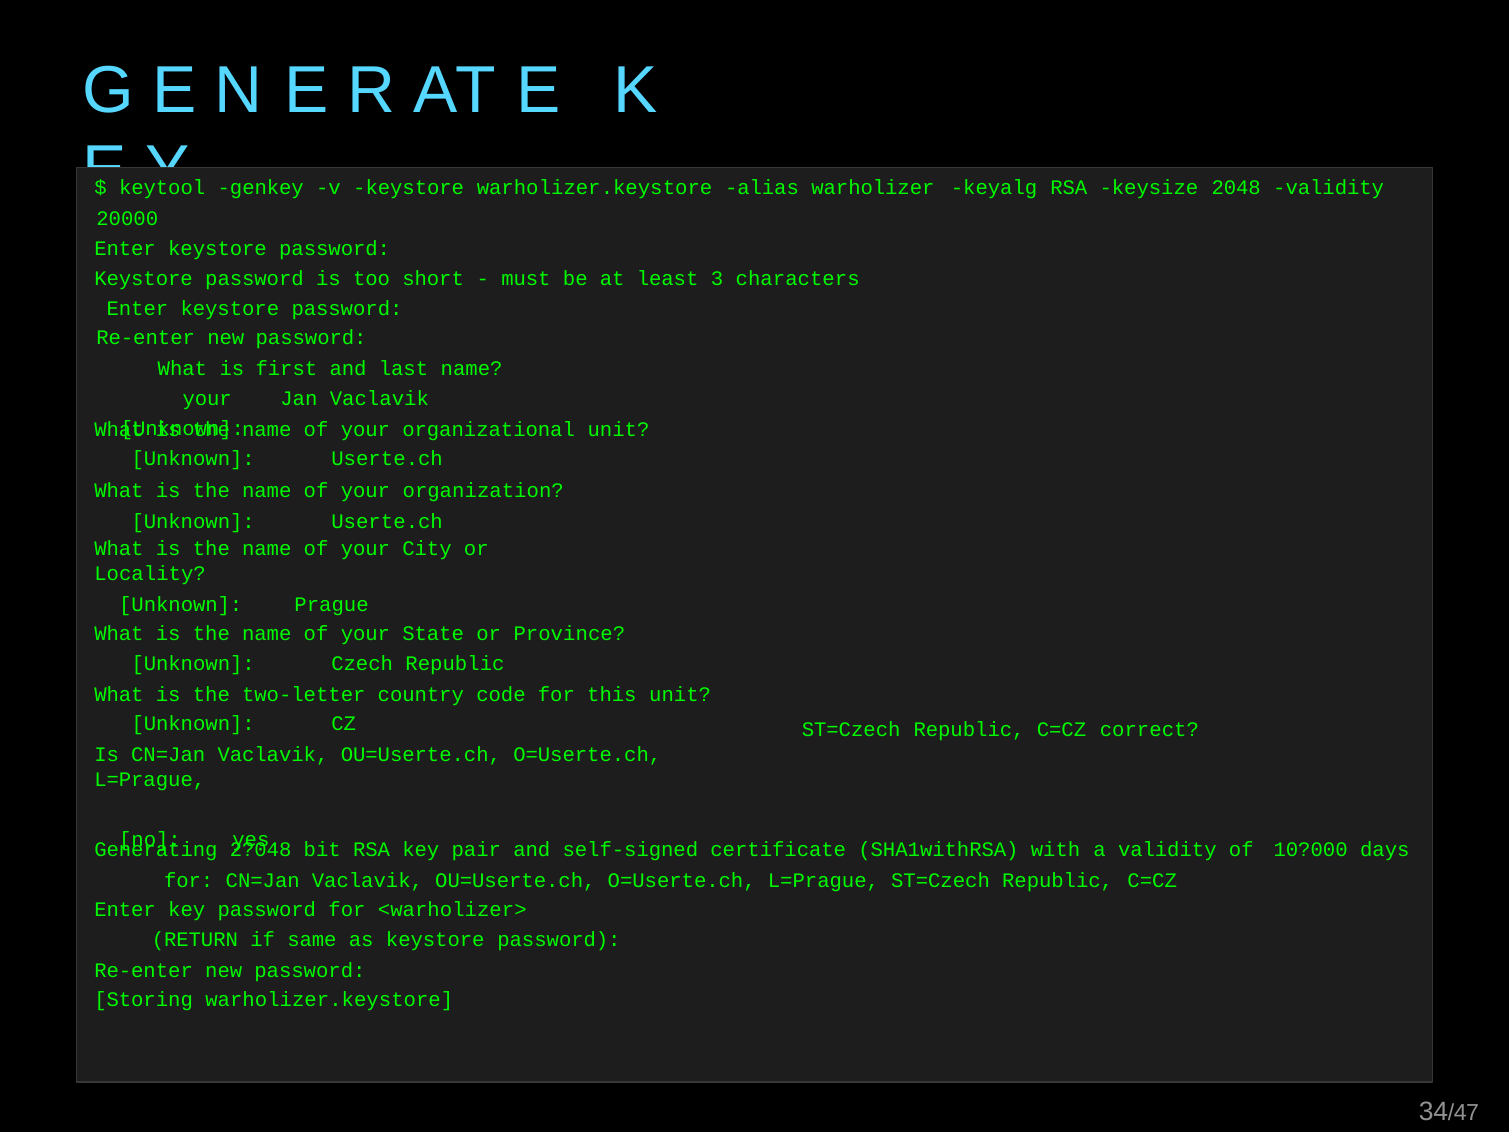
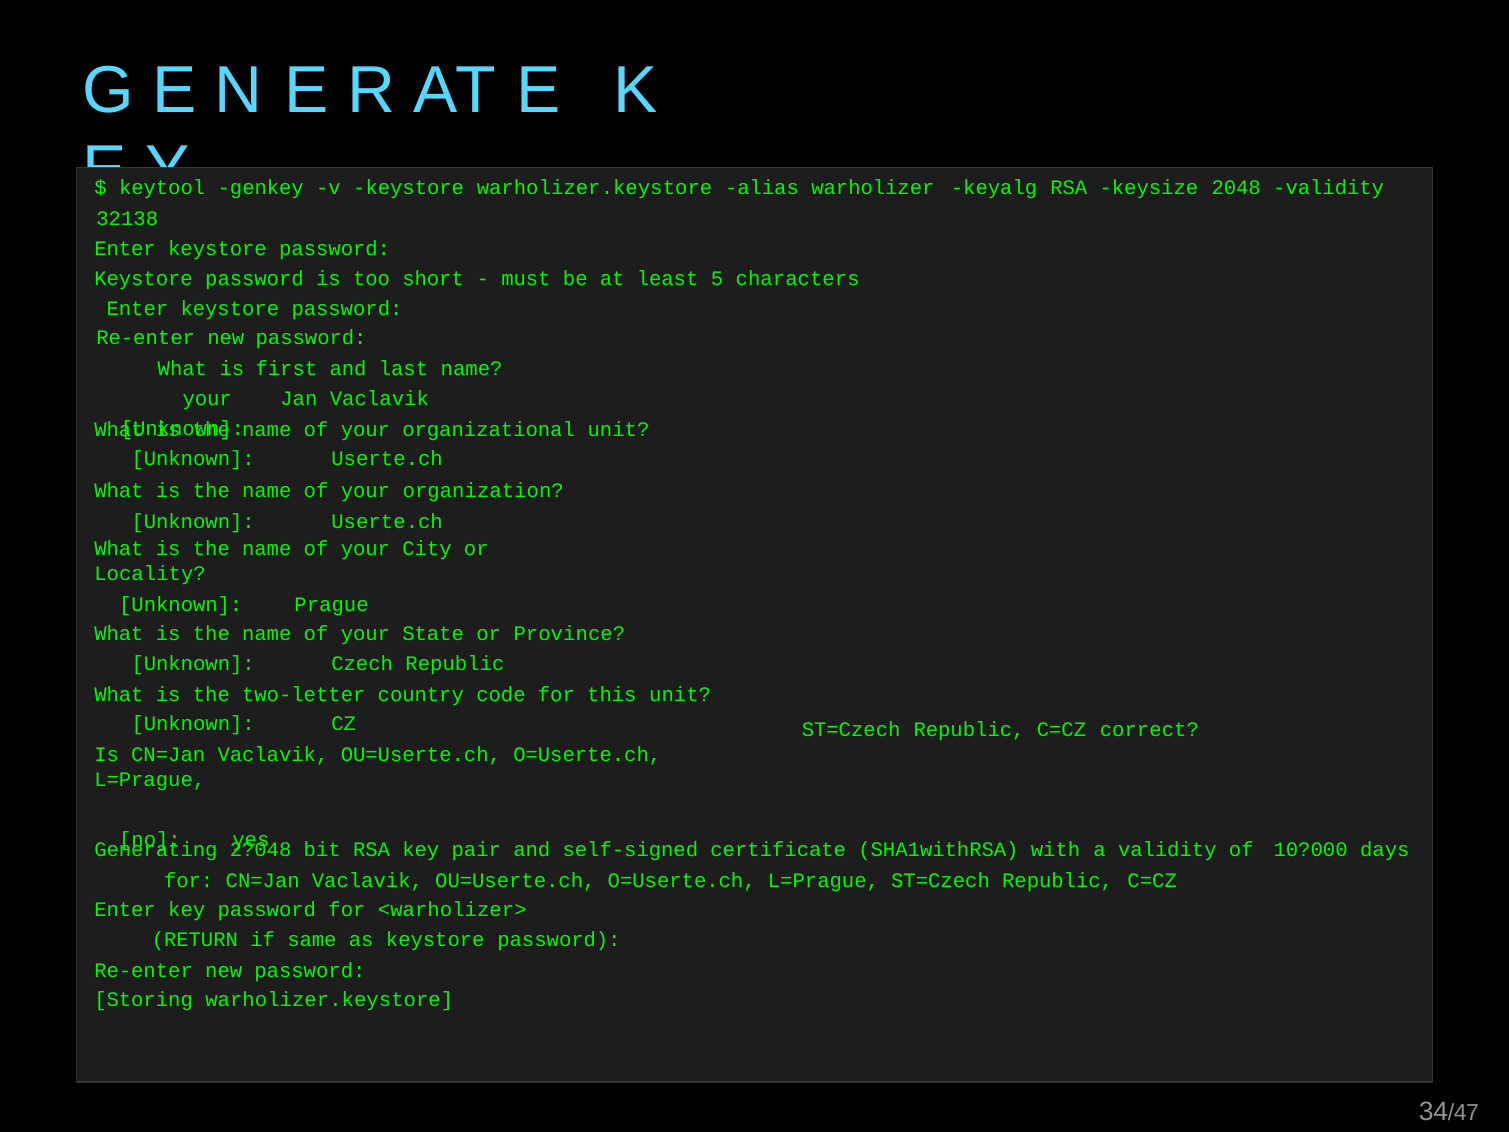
20000: 20000 -> 32138
3: 3 -> 5
